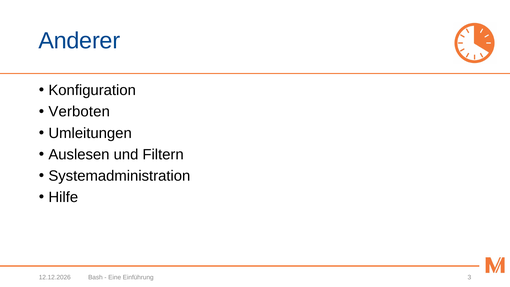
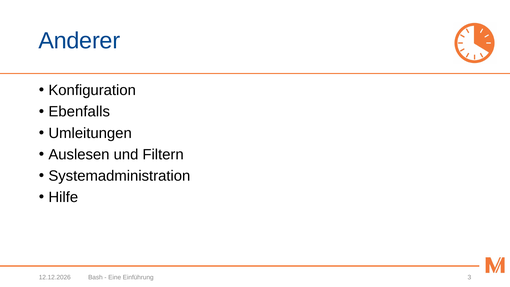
Verboten: Verboten -> Ebenfalls
